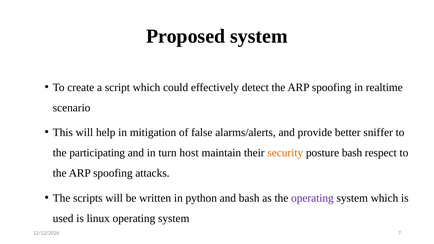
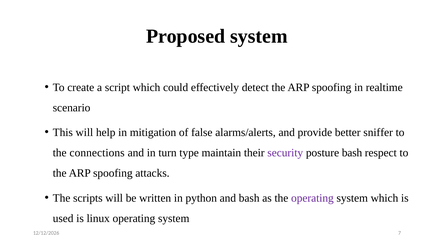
participating: participating -> connections
host: host -> type
security colour: orange -> purple
